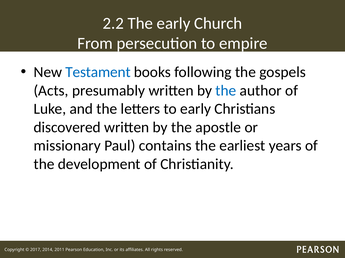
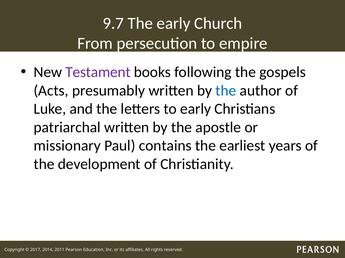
2.2: 2.2 -> 9.7
Testament colour: blue -> purple
discovered: discovered -> patriarchal
